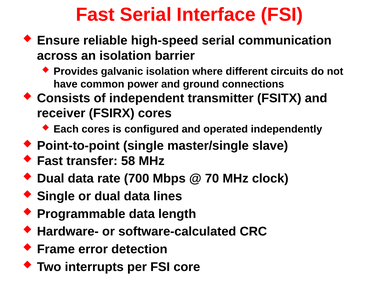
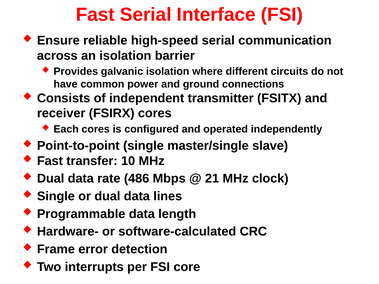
58: 58 -> 10
700: 700 -> 486
70: 70 -> 21
